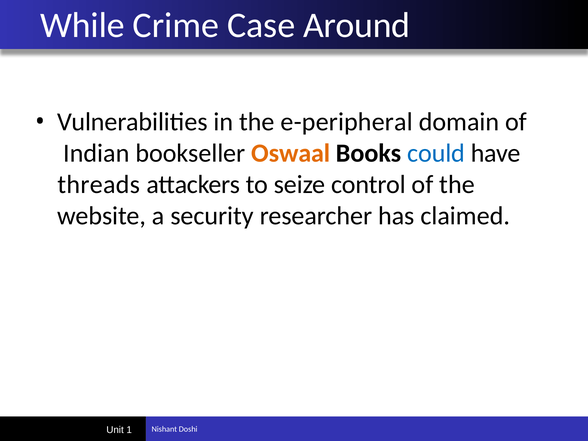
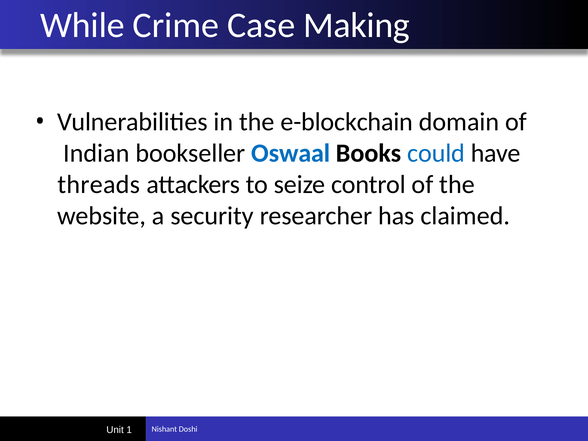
Around: Around -> Making
e-peripheral: e-peripheral -> e-blockchain
Oswaal colour: orange -> blue
